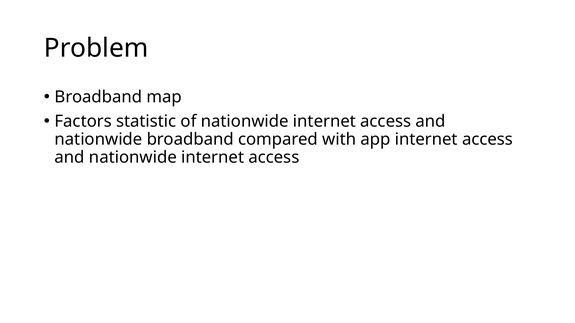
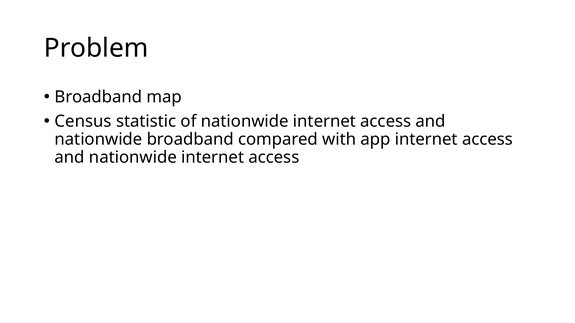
Factors: Factors -> Census
